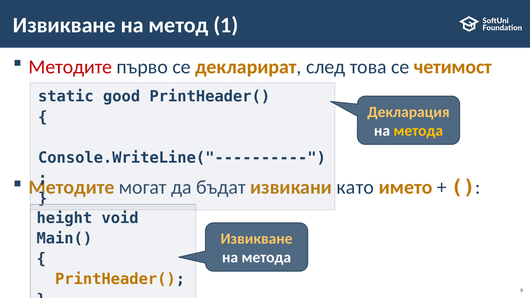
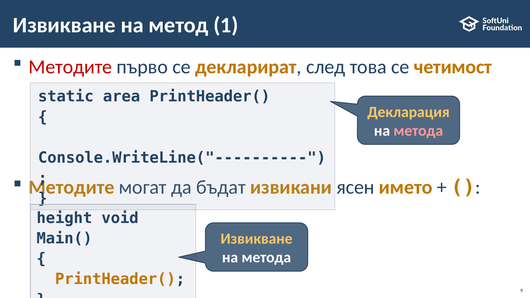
good: good -> area
метода at (418, 131) colour: yellow -> pink
като: като -> ясен
